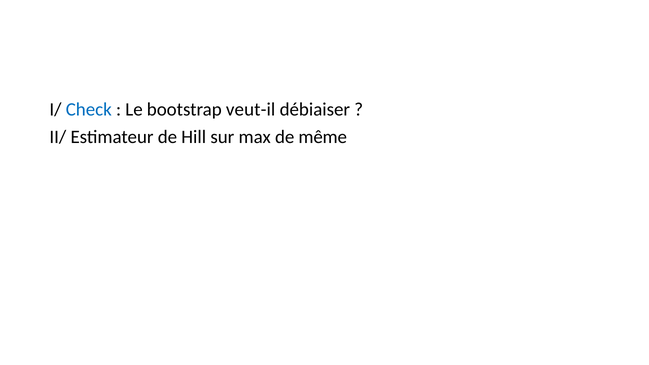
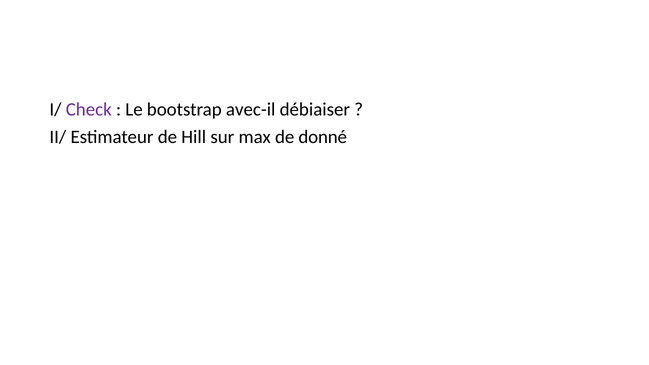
Check colour: blue -> purple
veut-il: veut-il -> avec-il
même: même -> donné
